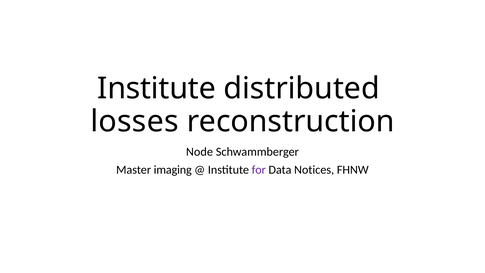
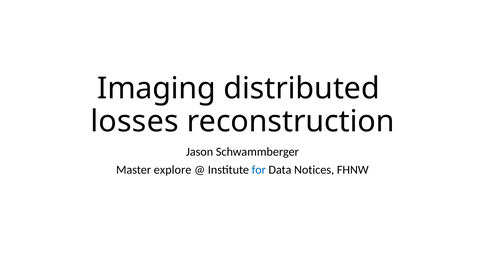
Institute at (157, 89): Institute -> Imaging
Node: Node -> Jason
imaging: imaging -> explore
for colour: purple -> blue
